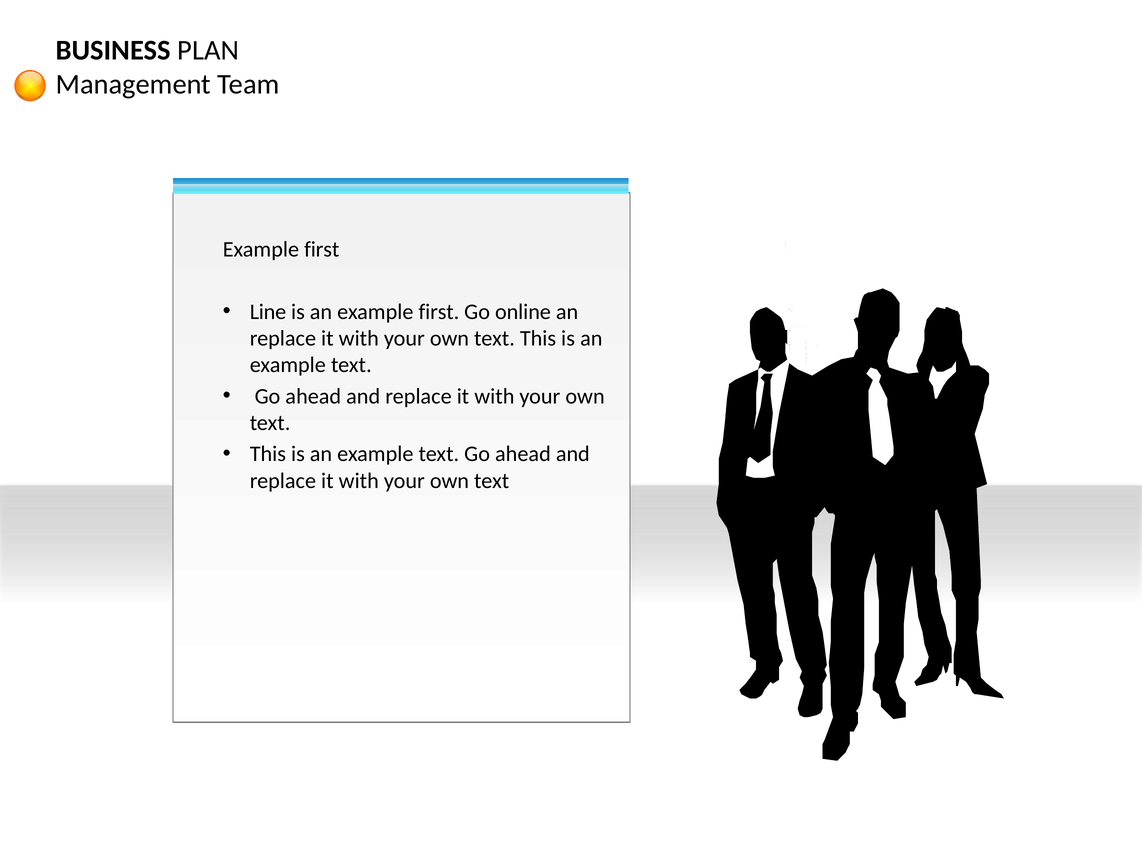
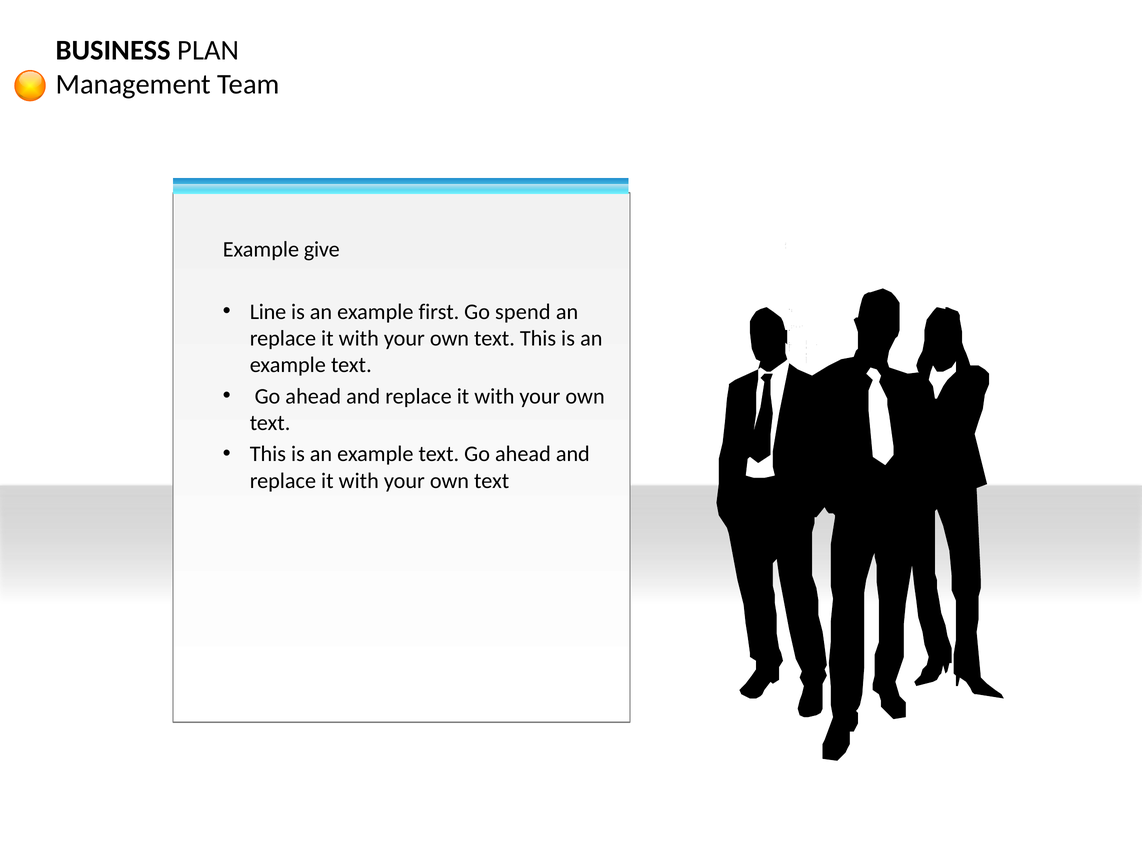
first at (322, 249): first -> give
online: online -> spend
